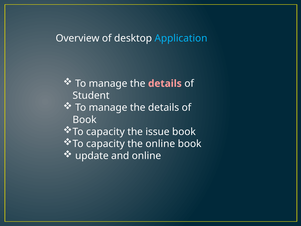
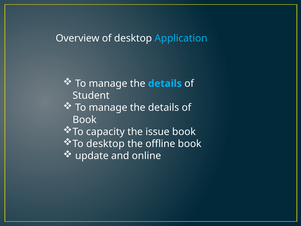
details at (165, 83) colour: pink -> light blue
capacity at (105, 144): capacity -> desktop
the online: online -> offline
